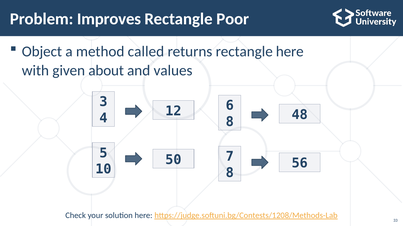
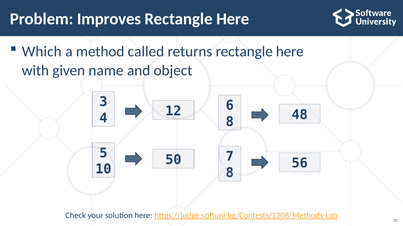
Poor at (233, 19): Poor -> Here
Object: Object -> Which
about: about -> name
values: values -> object
